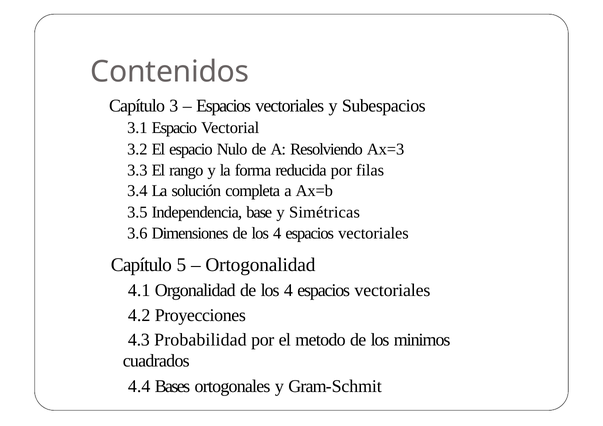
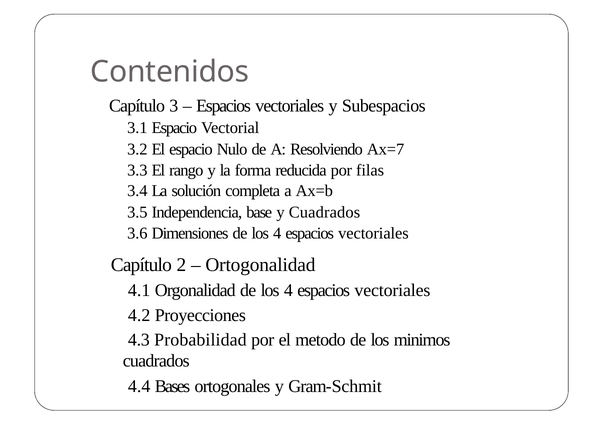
Ax=3: Ax=3 -> Ax=7
y Simétricas: Simétricas -> Cuadrados
5: 5 -> 2
